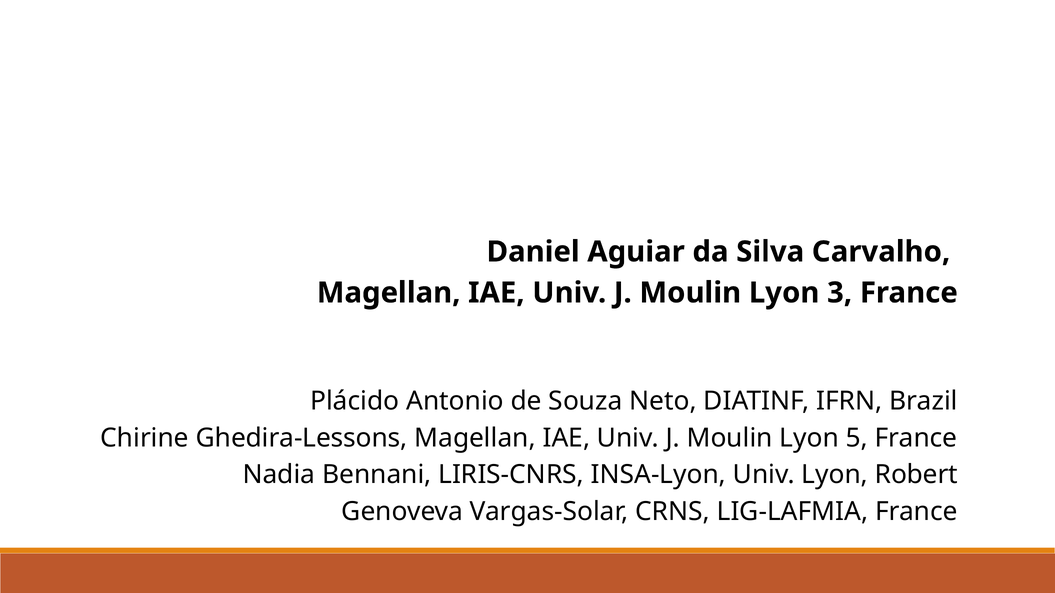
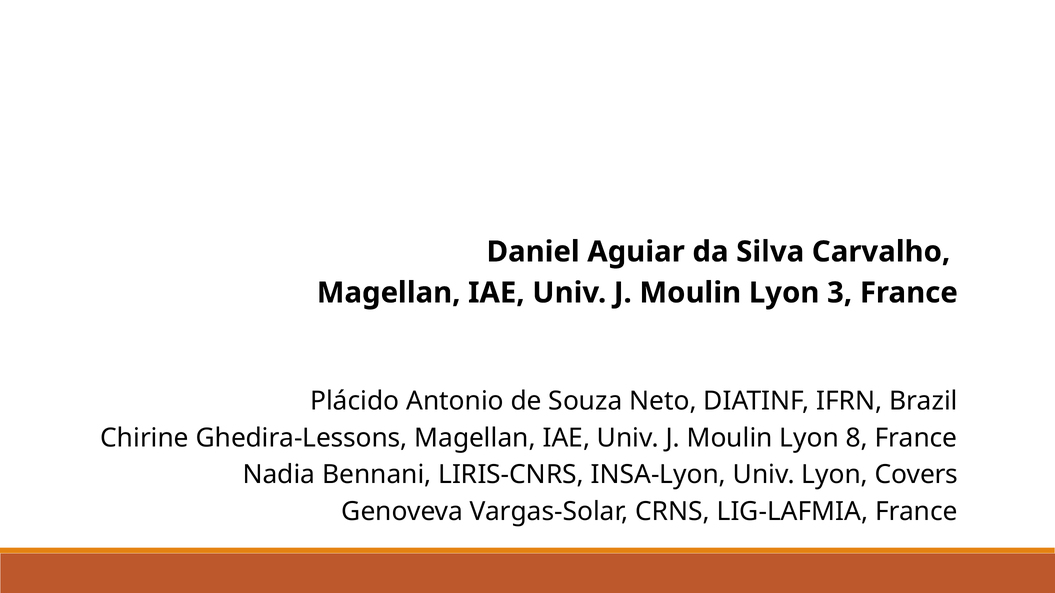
5: 5 -> 8
Robert: Robert -> Covers
